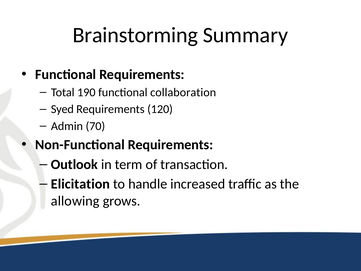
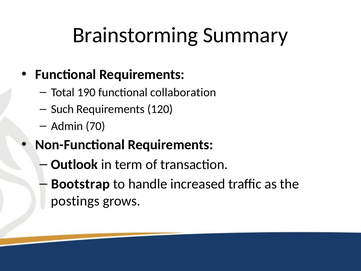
Syed: Syed -> Such
Elicitation: Elicitation -> Bootstrap
allowing: allowing -> postings
